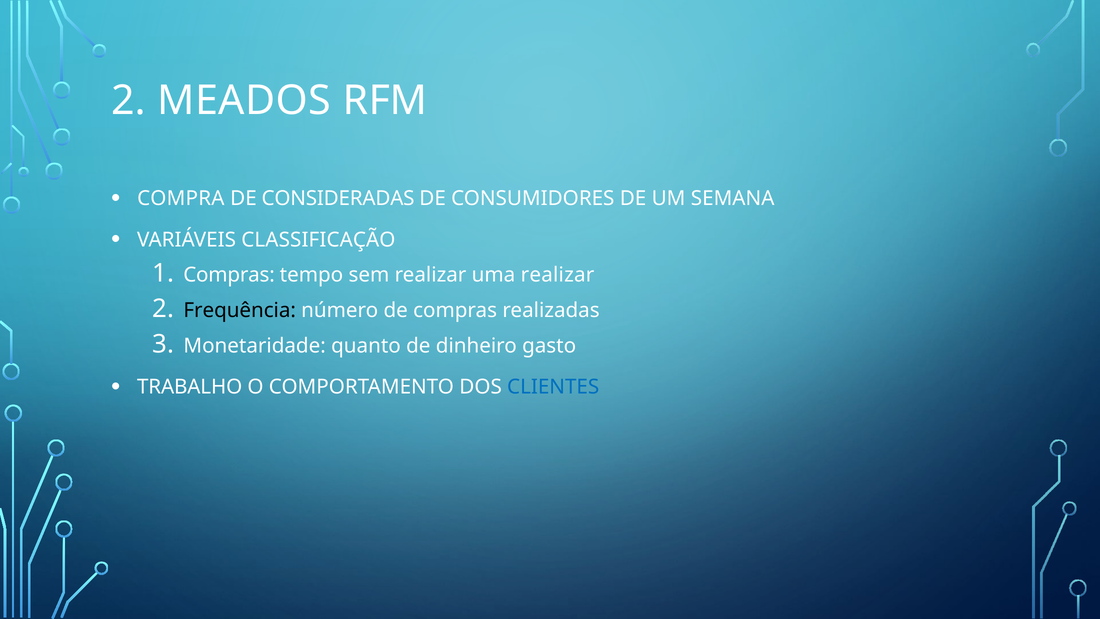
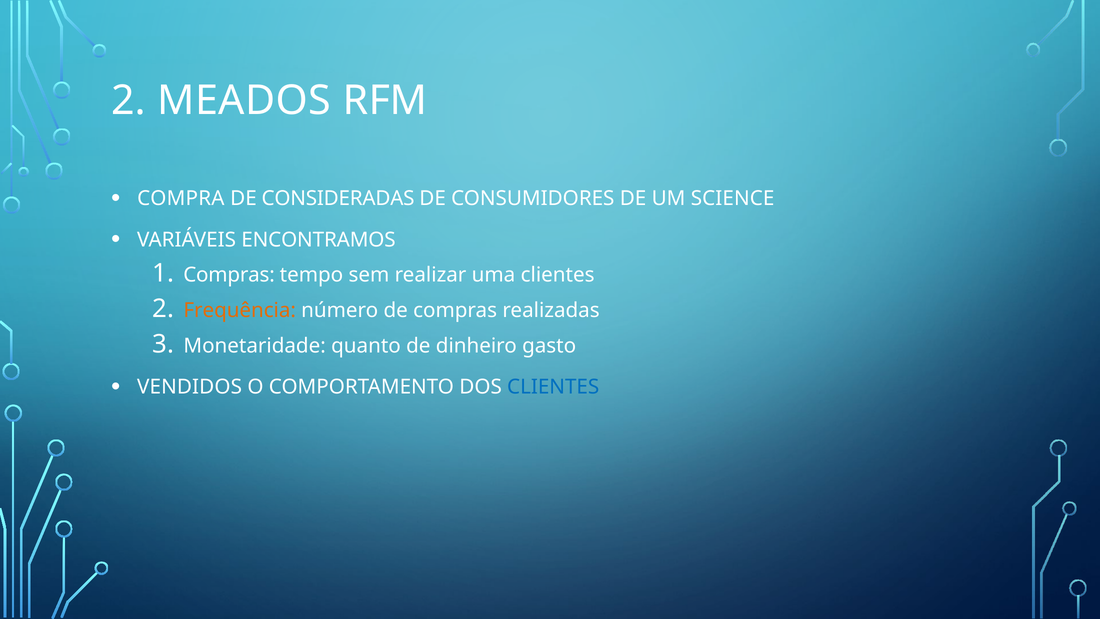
SEMANA: SEMANA -> SCIENCE
CLASSIFICAÇÃO: CLASSIFICAÇÃO -> ENCONTRAMOS
uma realizar: realizar -> clientes
Frequência colour: black -> orange
TRABALHO: TRABALHO -> VENDIDOS
